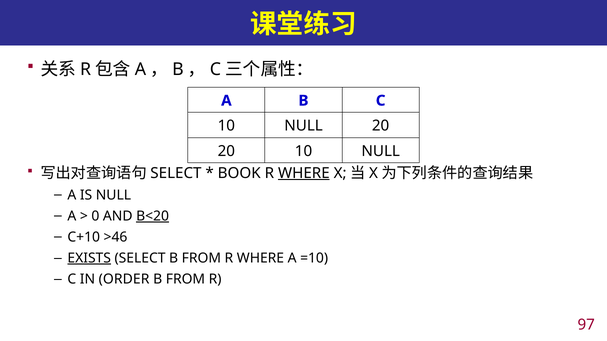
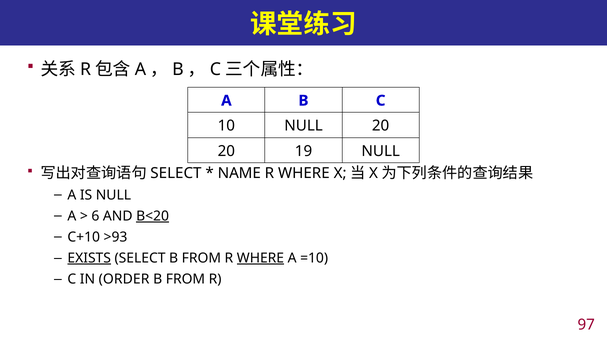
20 10: 10 -> 19
BOOK: BOOK -> NAME
WHERE at (304, 173) underline: present -> none
0: 0 -> 6
>46: >46 -> >93
WHERE at (260, 259) underline: none -> present
